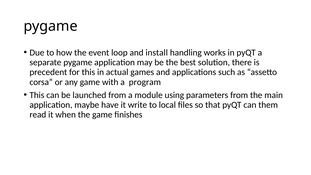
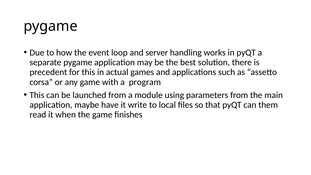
install: install -> server
